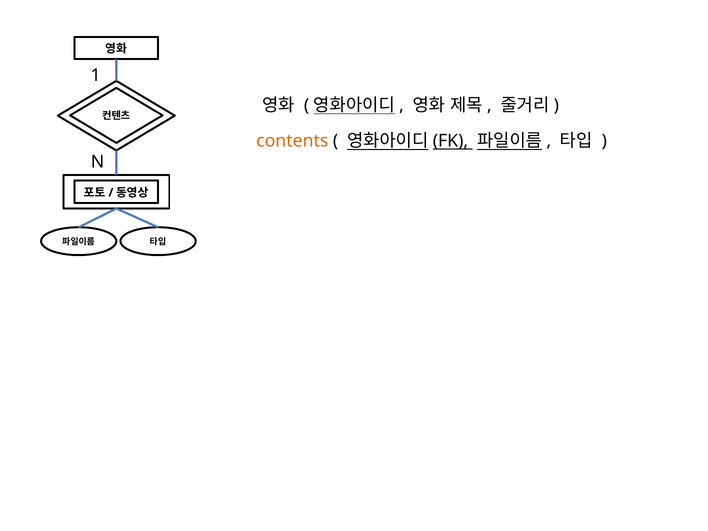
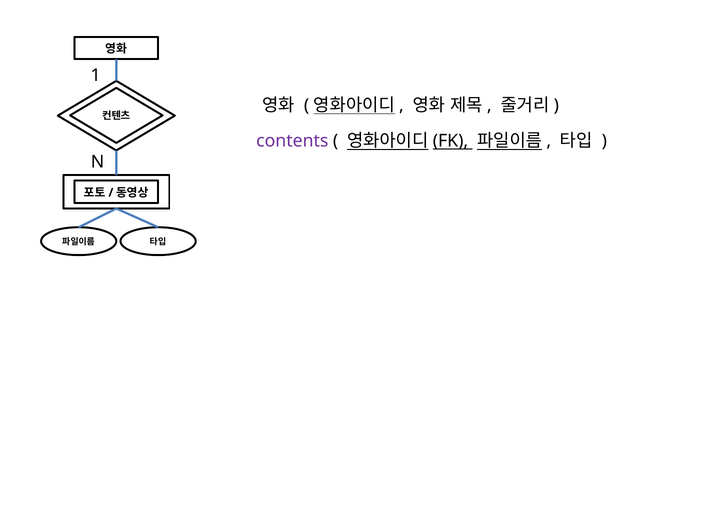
contents colour: orange -> purple
